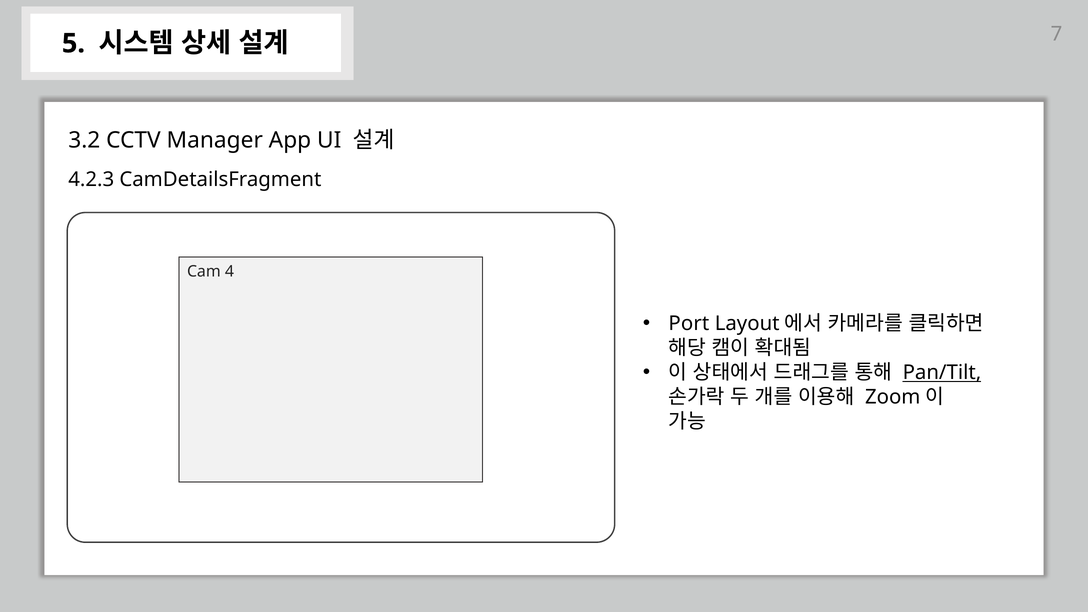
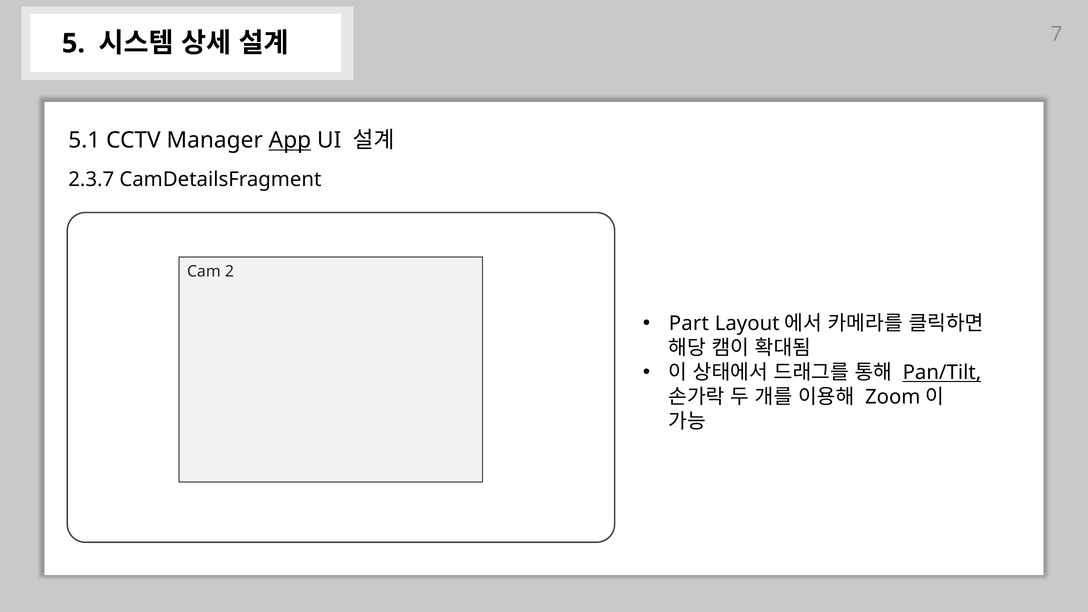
3.2: 3.2 -> 5.1
App underline: none -> present
4.2.3: 4.2.3 -> 2.3.7
4: 4 -> 2
Port: Port -> Part
